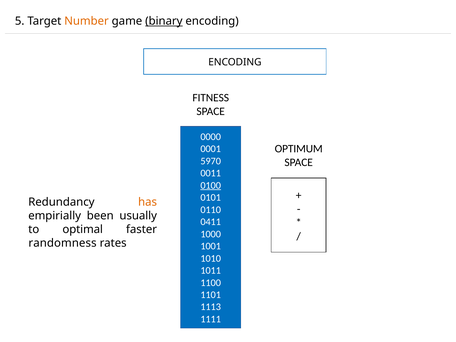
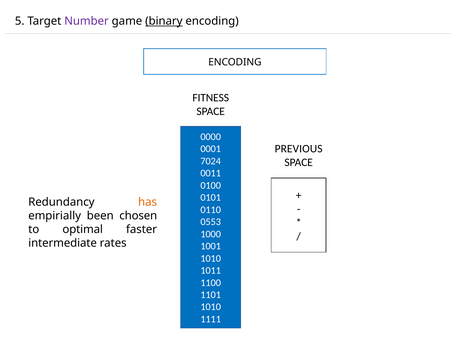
Number colour: orange -> purple
OPTIMUM: OPTIMUM -> PREVIOUS
5970: 5970 -> 7024
0100 underline: present -> none
usually: usually -> chosen
0411: 0411 -> 0553
randomness: randomness -> intermediate
1113 at (211, 307): 1113 -> 1010
